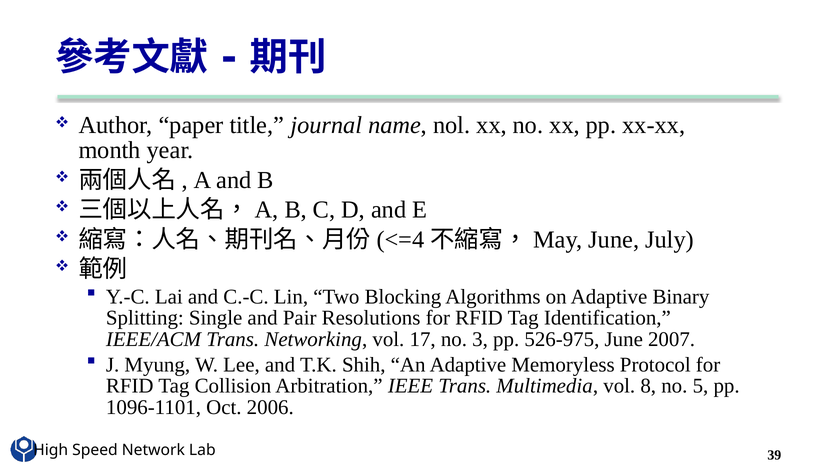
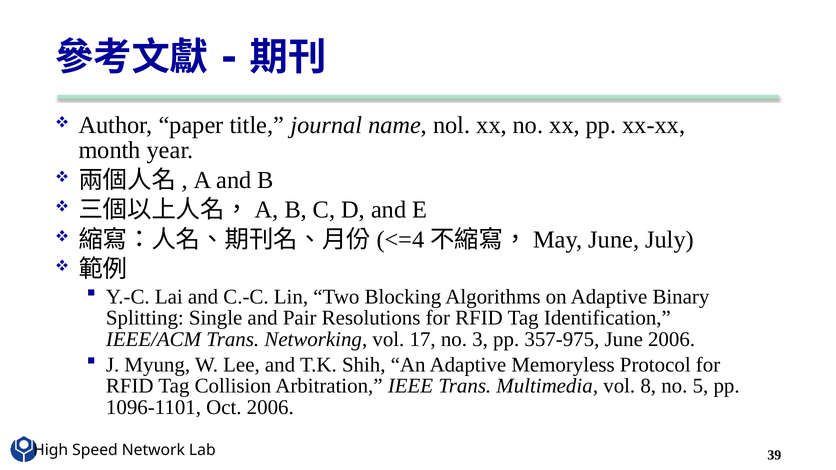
526-975: 526-975 -> 357-975
June 2007: 2007 -> 2006
